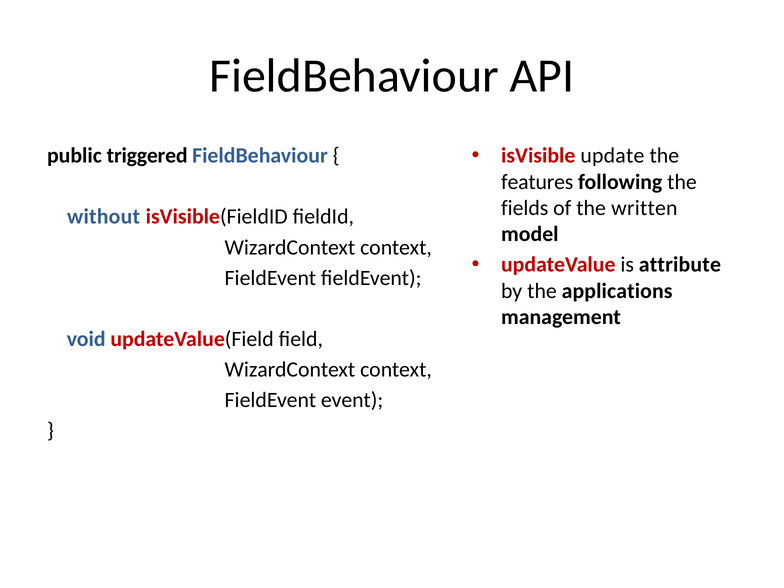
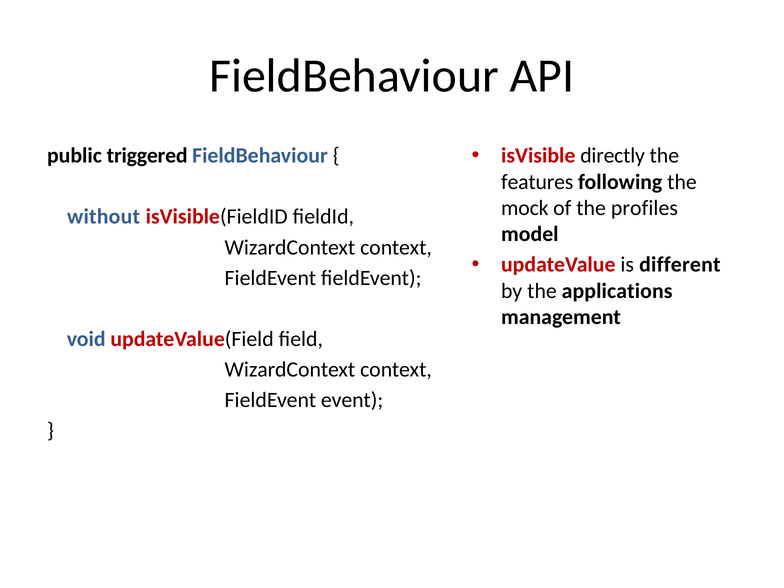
update: update -> directly
fields: fields -> mock
written: written -> profiles
attribute: attribute -> different
